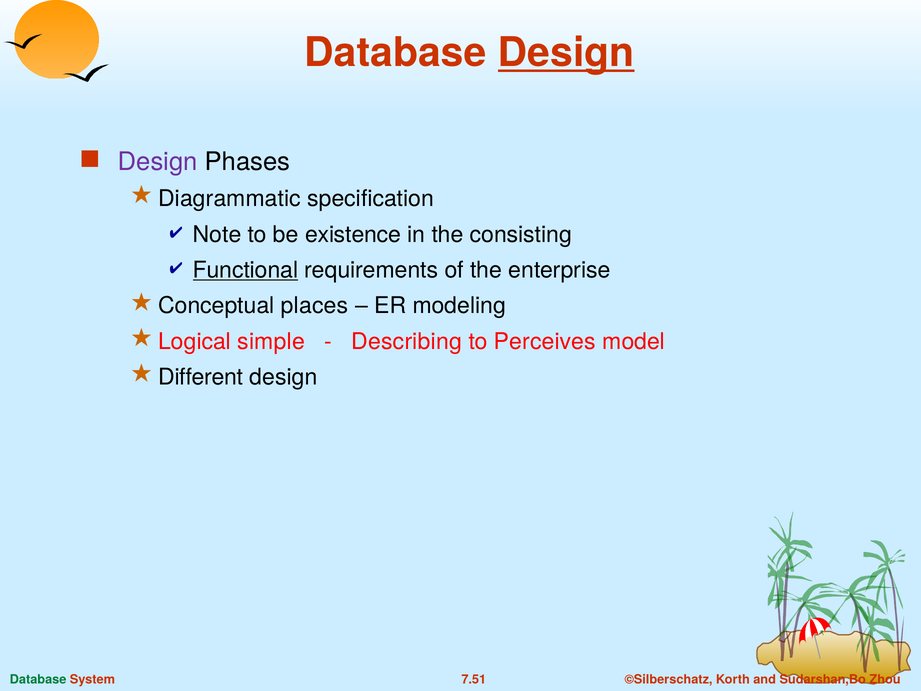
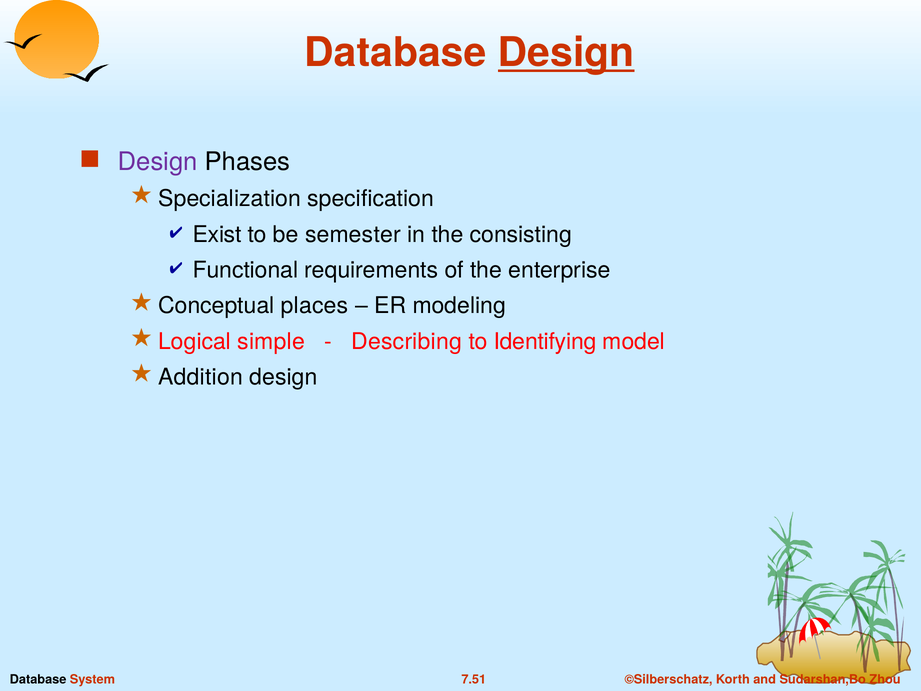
Diagrammatic: Diagrammatic -> Specialization
Note: Note -> Exist
existence: existence -> semester
Functional underline: present -> none
Perceives: Perceives -> Identifying
Different: Different -> Addition
Database at (38, 679) colour: green -> black
